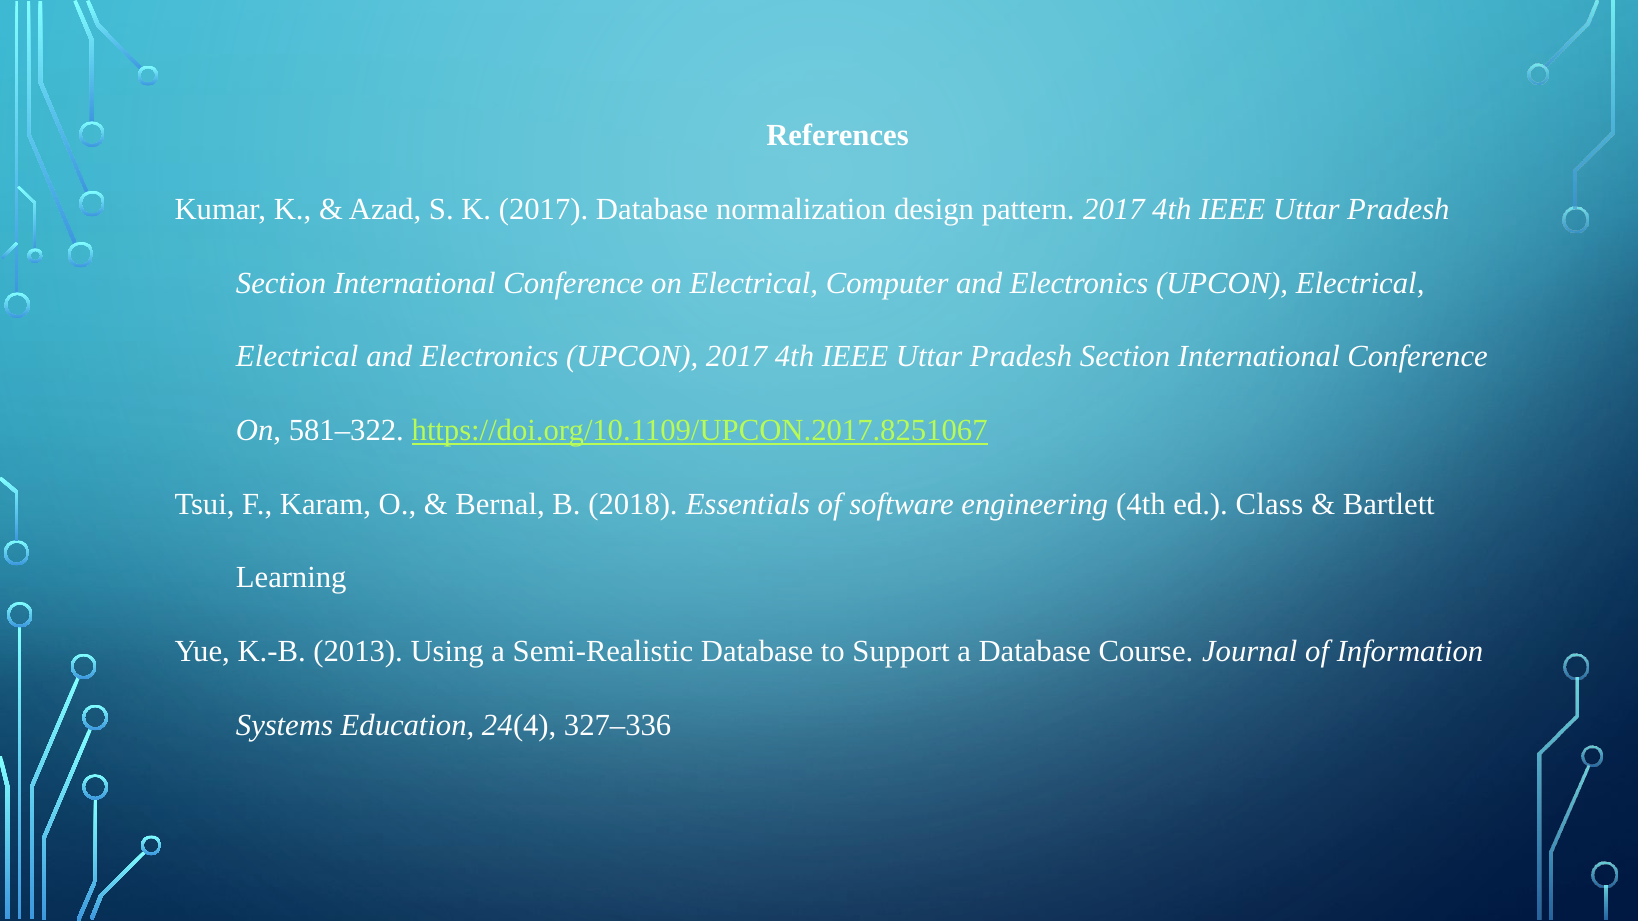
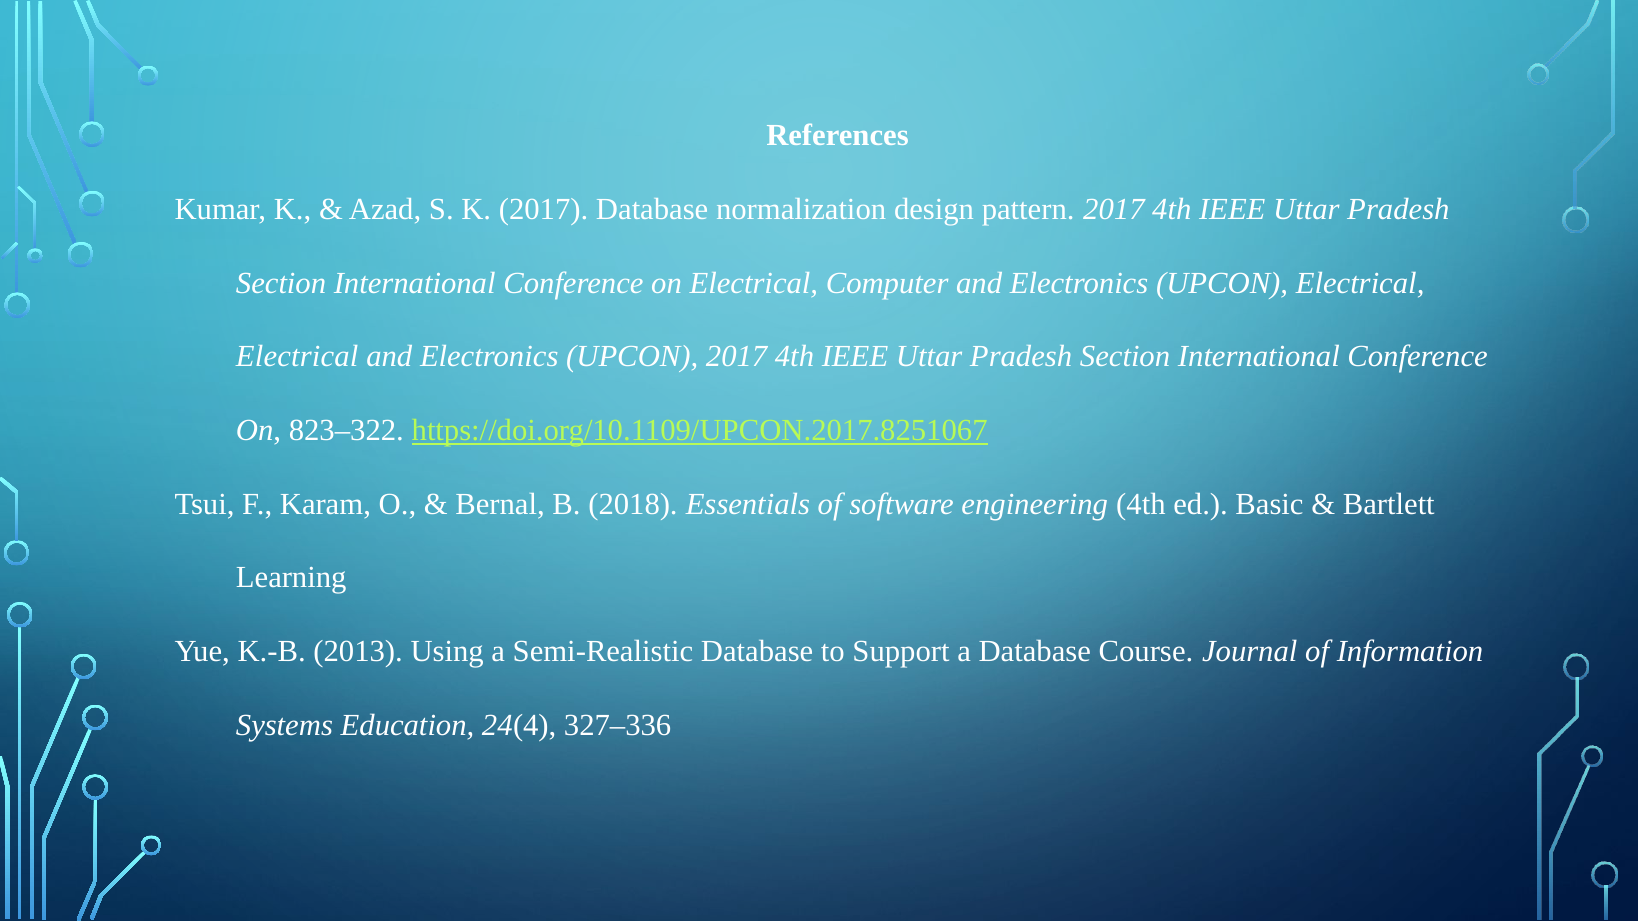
581–322: 581–322 -> 823–322
Class: Class -> Basic
